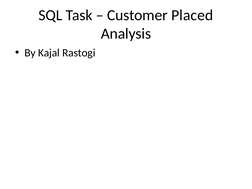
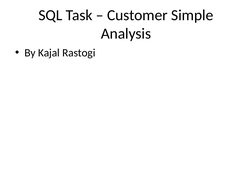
Placed: Placed -> Simple
